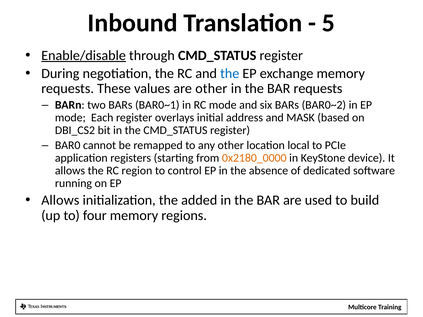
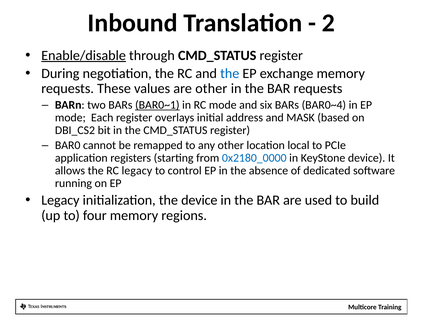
5: 5 -> 2
BAR0~1 underline: none -> present
BAR0~2: BAR0~2 -> BAR0~4
0x2180_0000 colour: orange -> blue
RC region: region -> legacy
Allows at (60, 200): Allows -> Legacy
the added: added -> device
